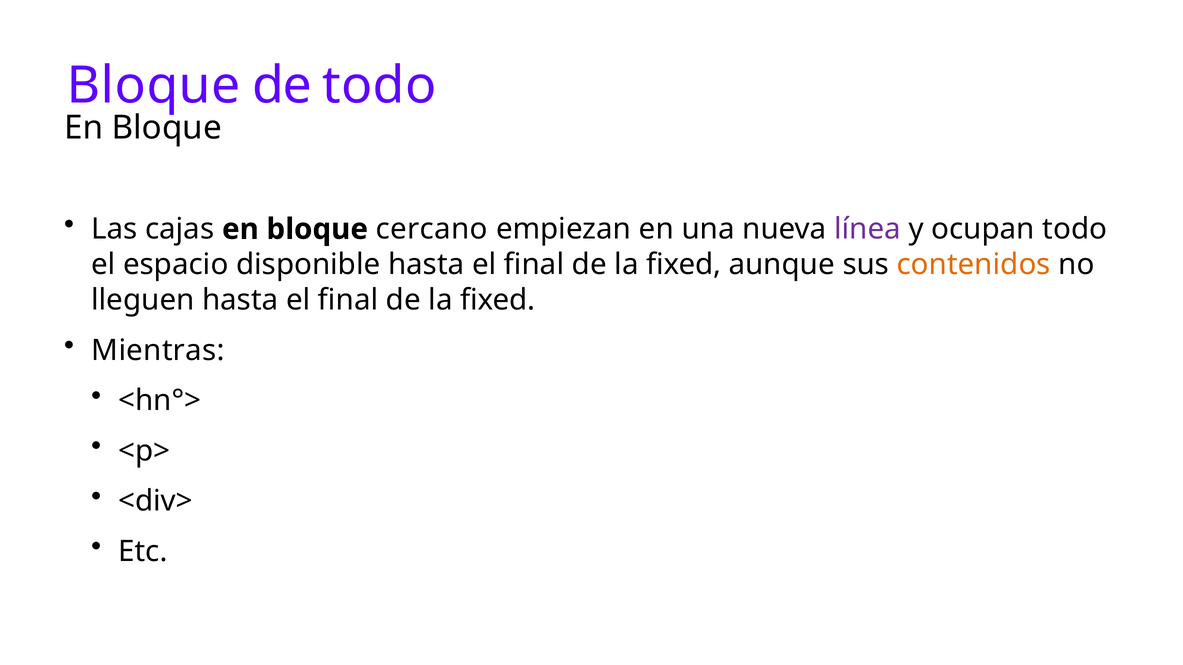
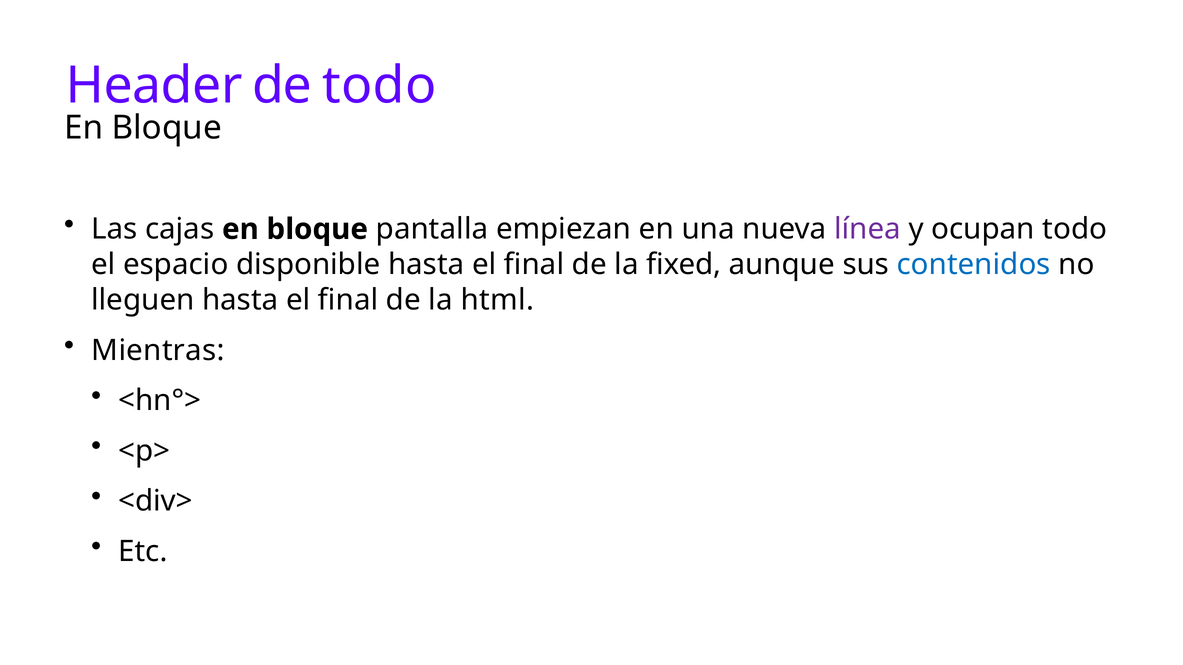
Bloque at (154, 86): Bloque -> Header
cercano: cercano -> pantalla
contenidos colour: orange -> blue
fixed at (498, 300): fixed -> html
